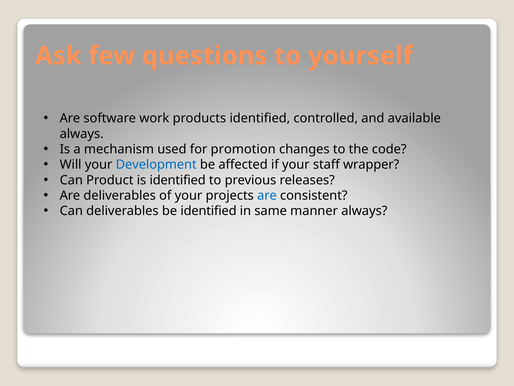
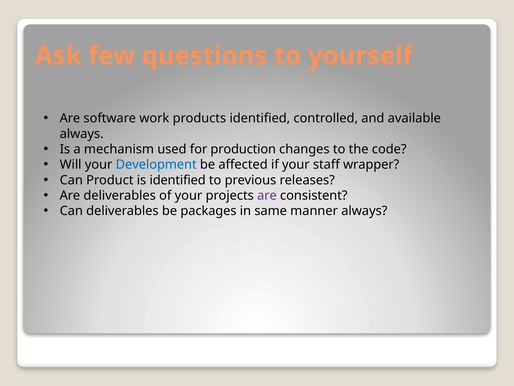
promotion: promotion -> production
are at (267, 195) colour: blue -> purple
be identified: identified -> packages
